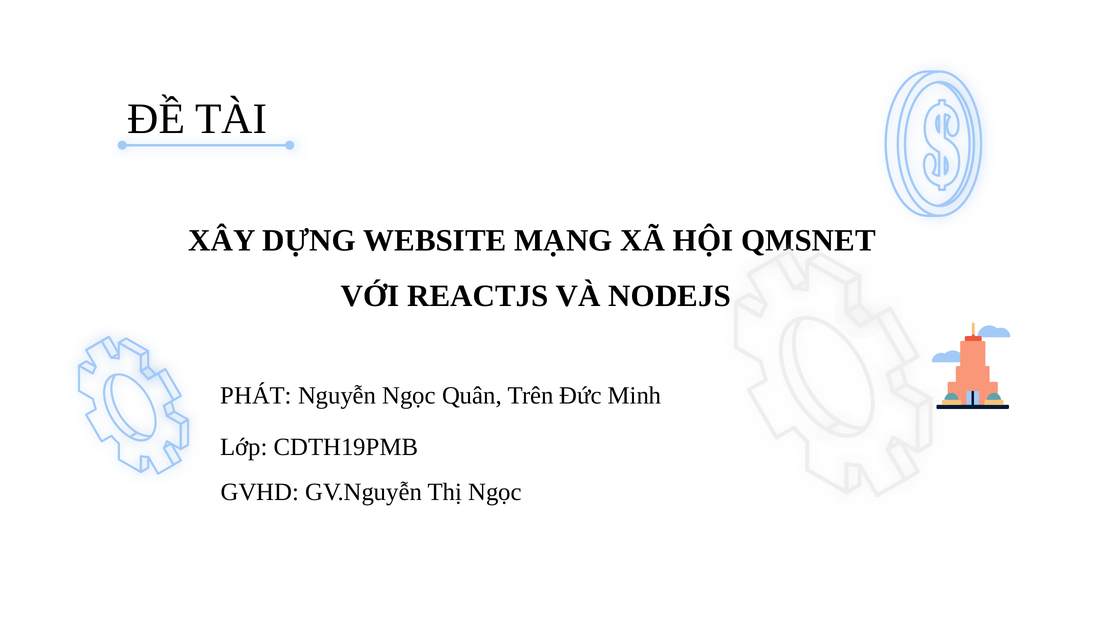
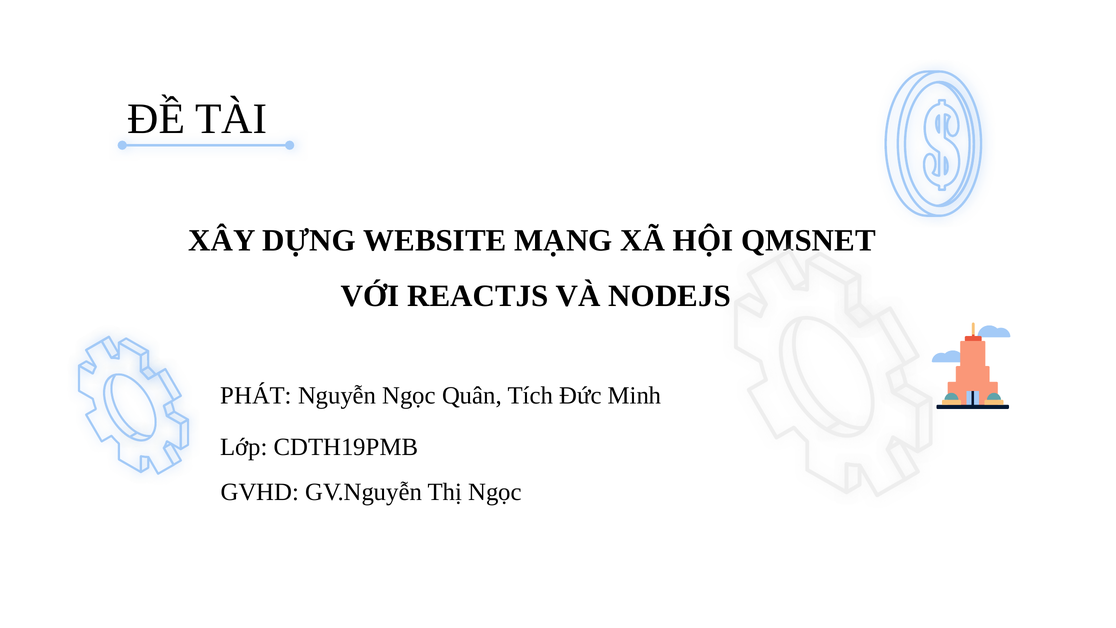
Trên: Trên -> Tích
